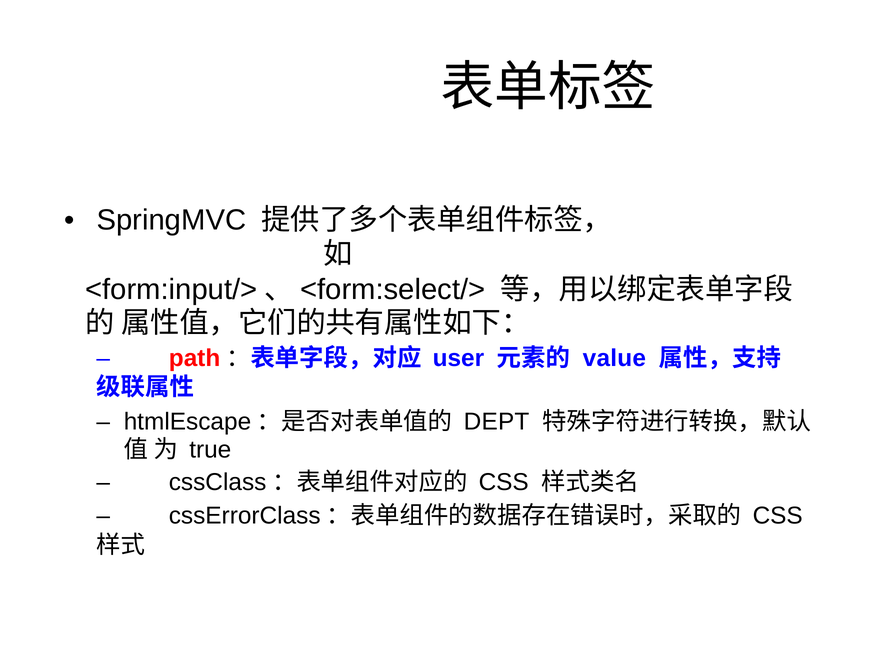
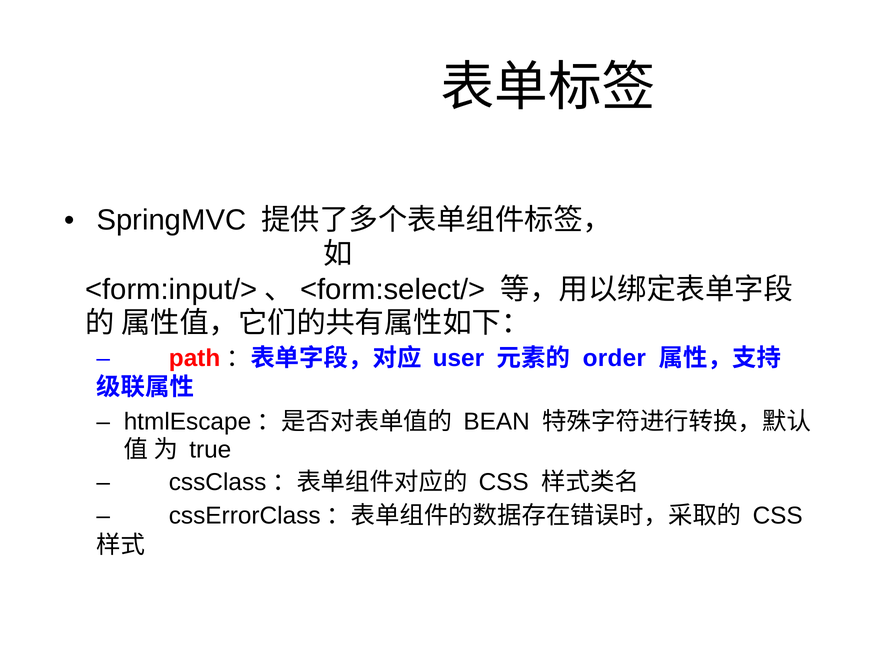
value: value -> order
DEPT: DEPT -> BEAN
